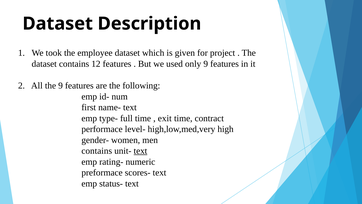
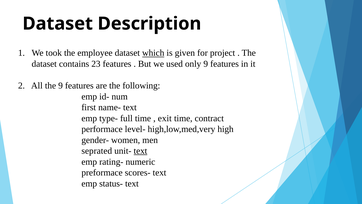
which underline: none -> present
12: 12 -> 23
contains at (97, 151): contains -> seprated
